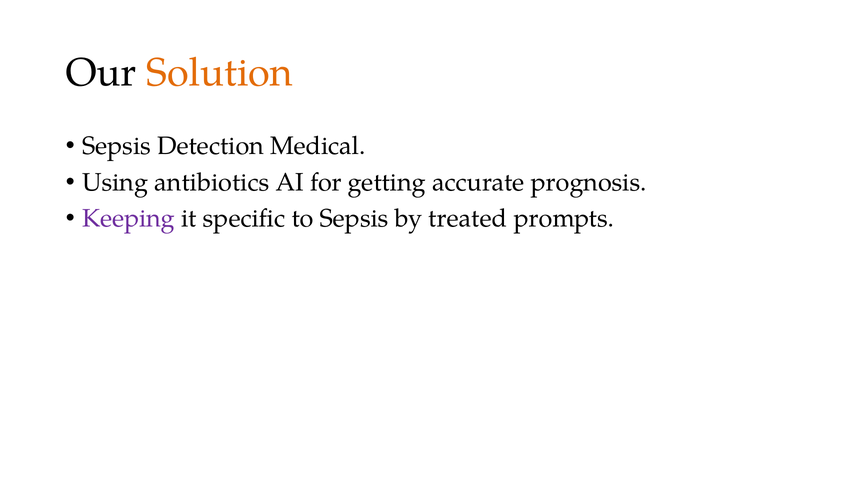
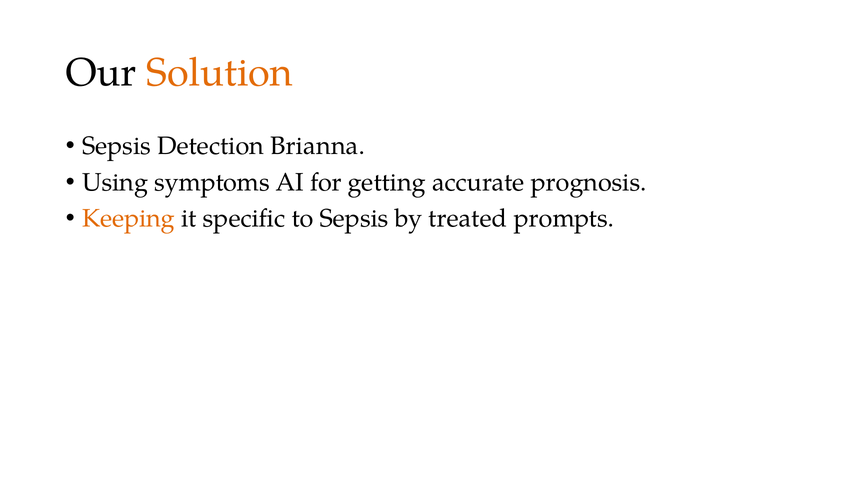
Medical: Medical -> Brianna
antibiotics: antibiotics -> symptoms
Keeping colour: purple -> orange
